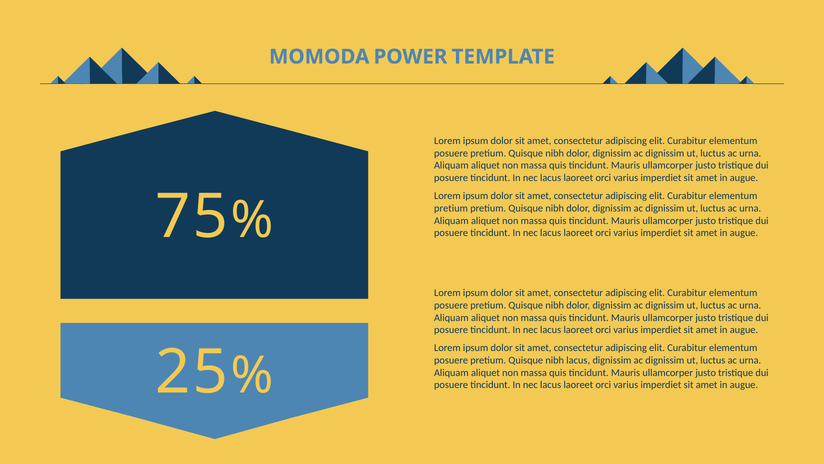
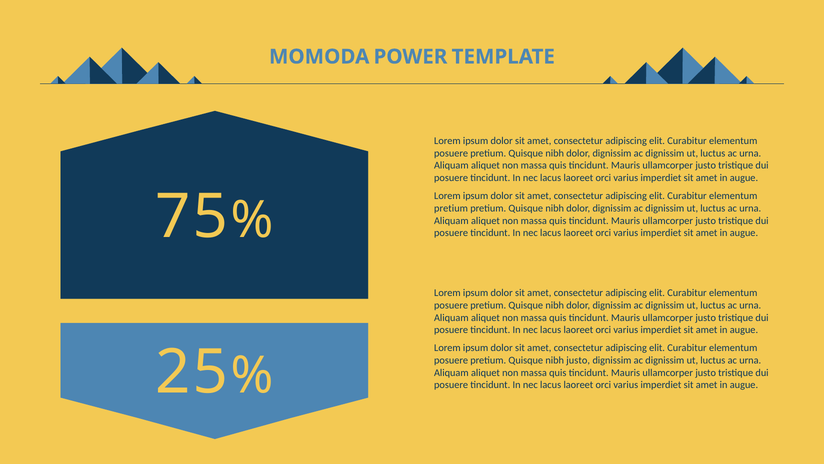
nibh lacus: lacus -> justo
